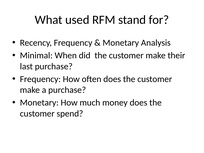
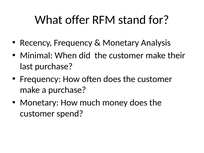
used: used -> offer
